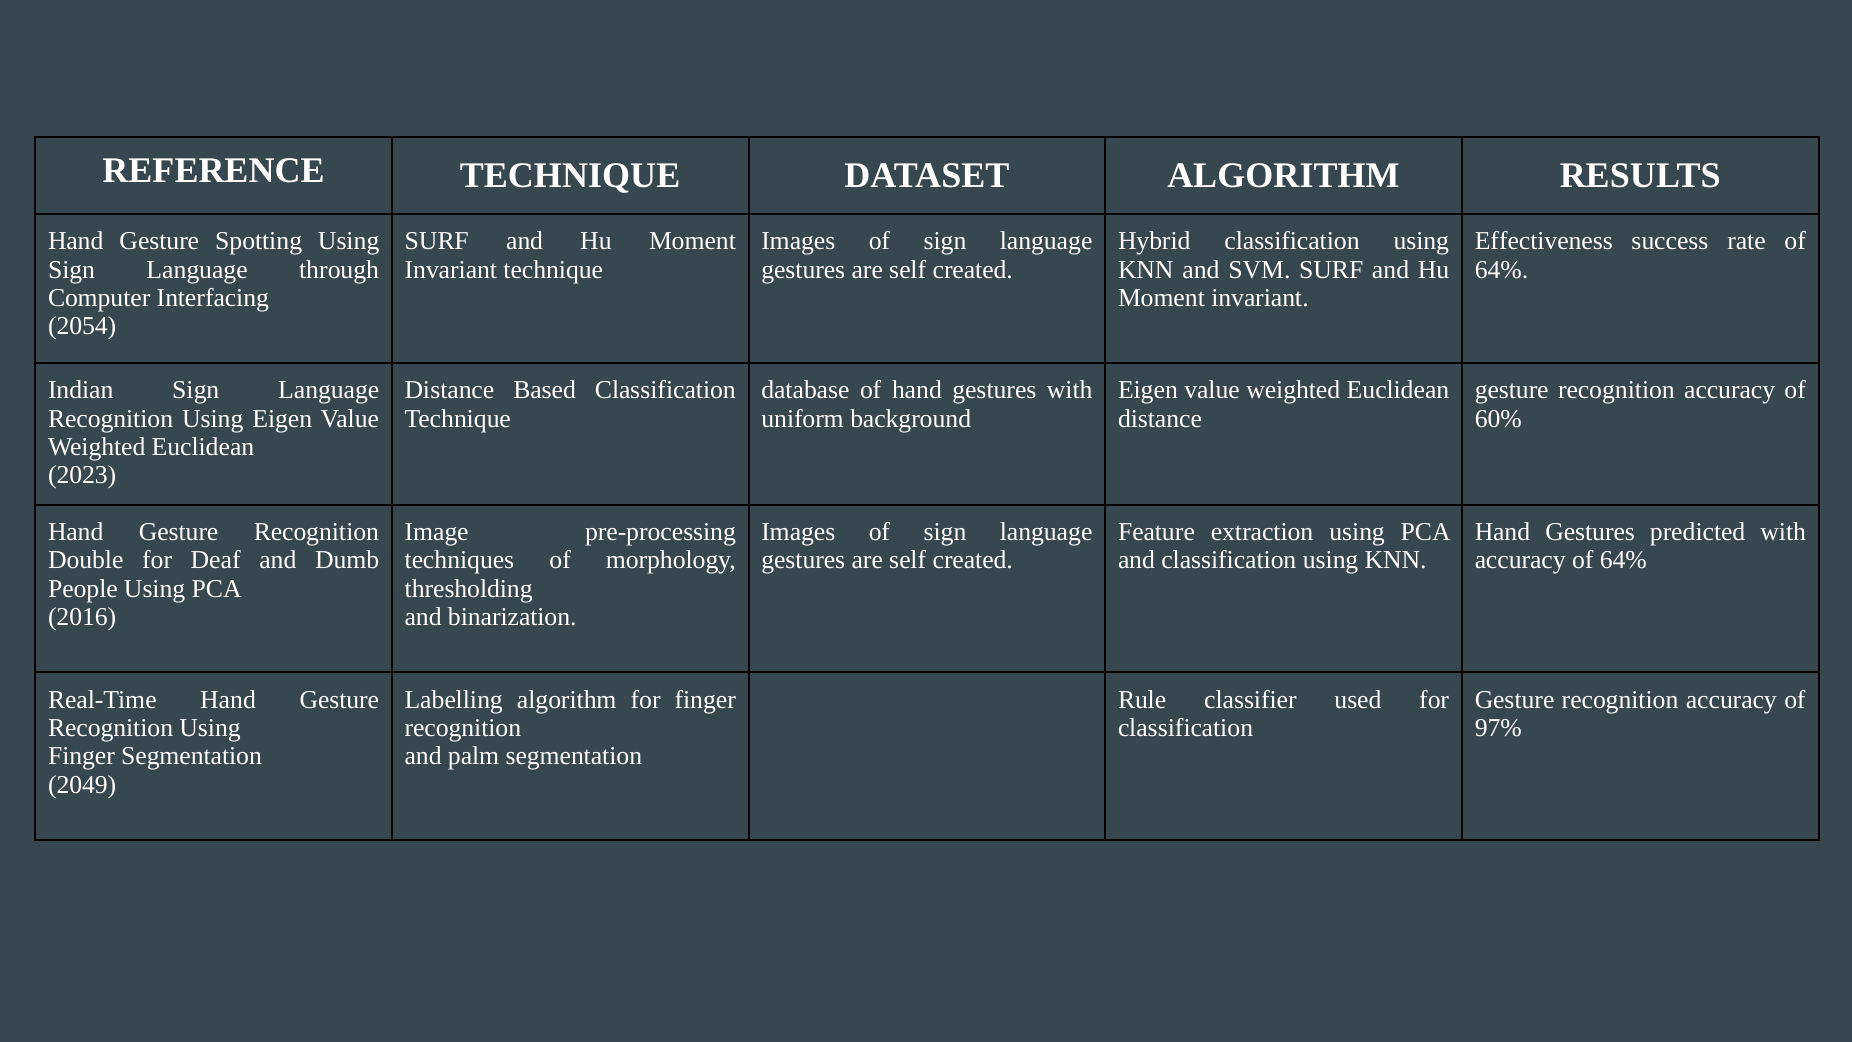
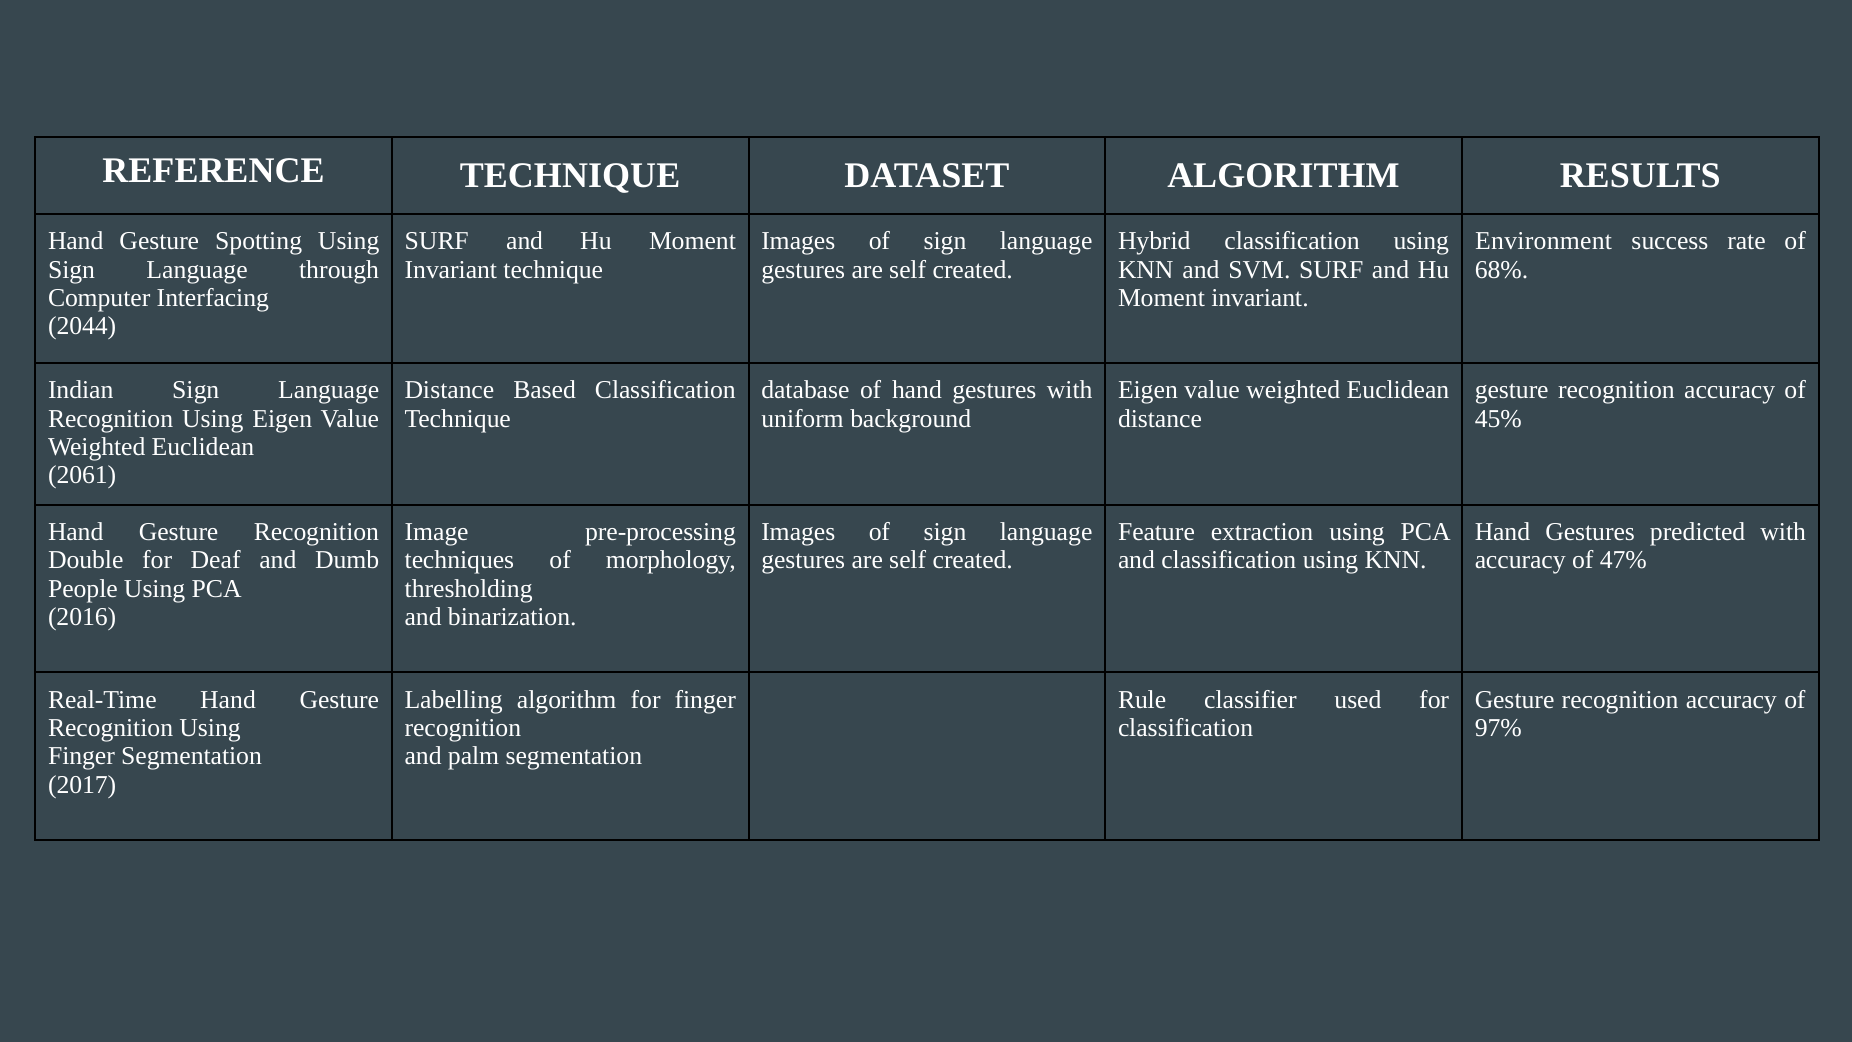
Effectiveness: Effectiveness -> Environment
64% at (1502, 270): 64% -> 68%
2054: 2054 -> 2044
60%: 60% -> 45%
2023: 2023 -> 2061
accuracy of 64%: 64% -> 47%
2049: 2049 -> 2017
